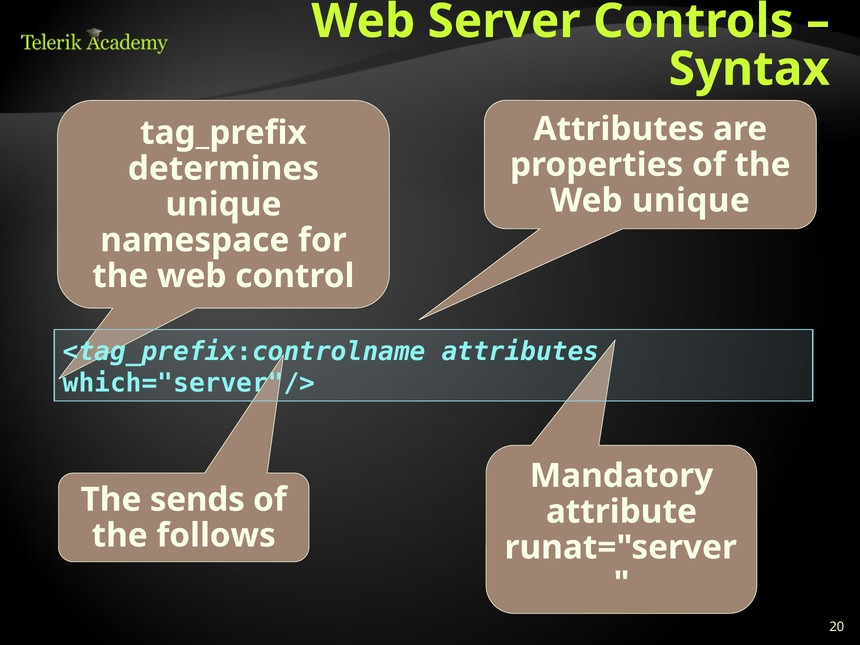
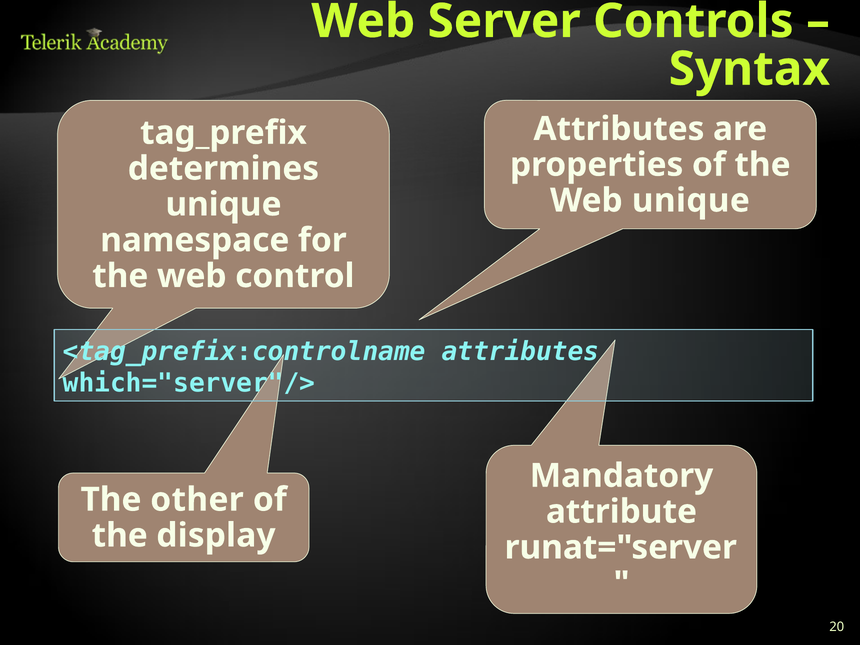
sends: sends -> other
follows: follows -> display
